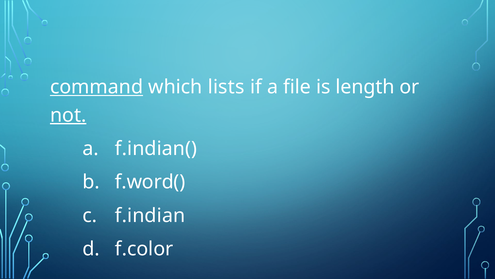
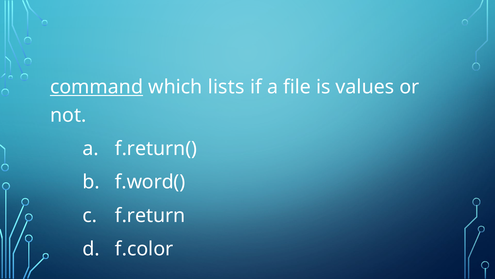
length: length -> values
not underline: present -> none
f.indian(: f.indian( -> f.return(
f.indian: f.indian -> f.return
